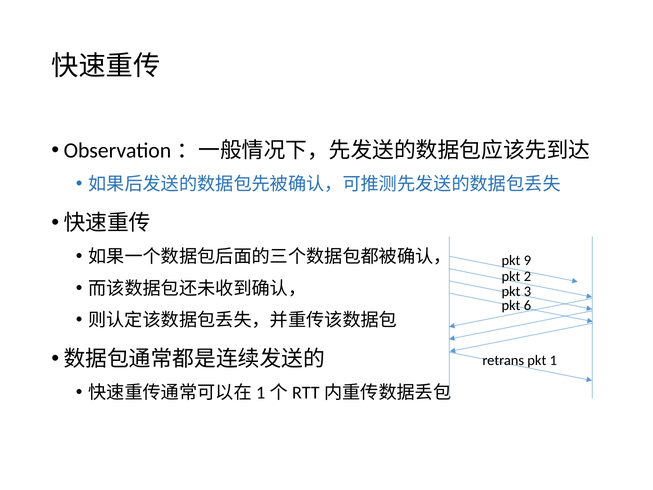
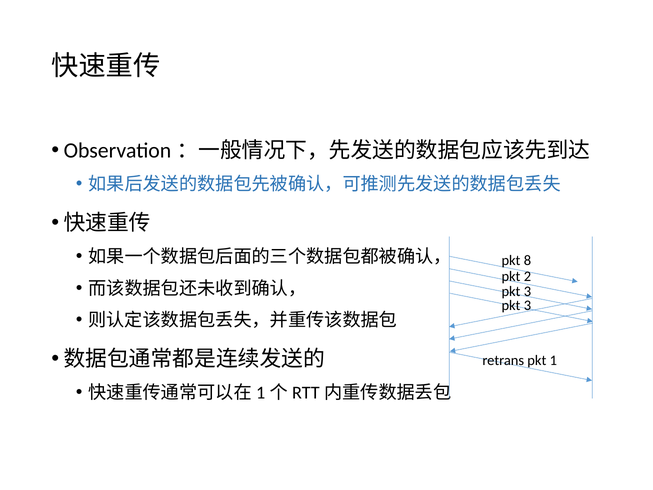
9: 9 -> 8
6 at (527, 305): 6 -> 3
